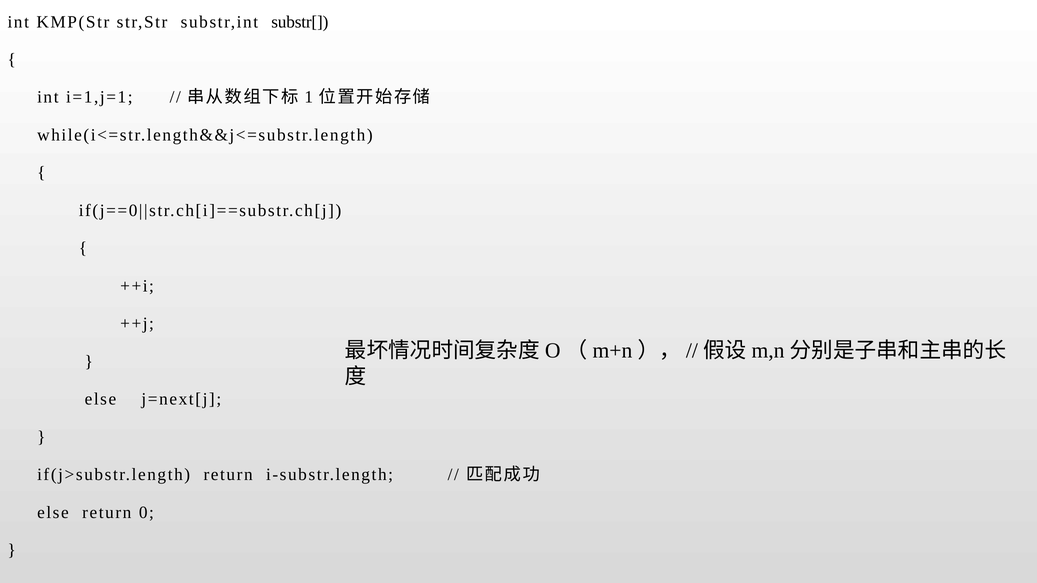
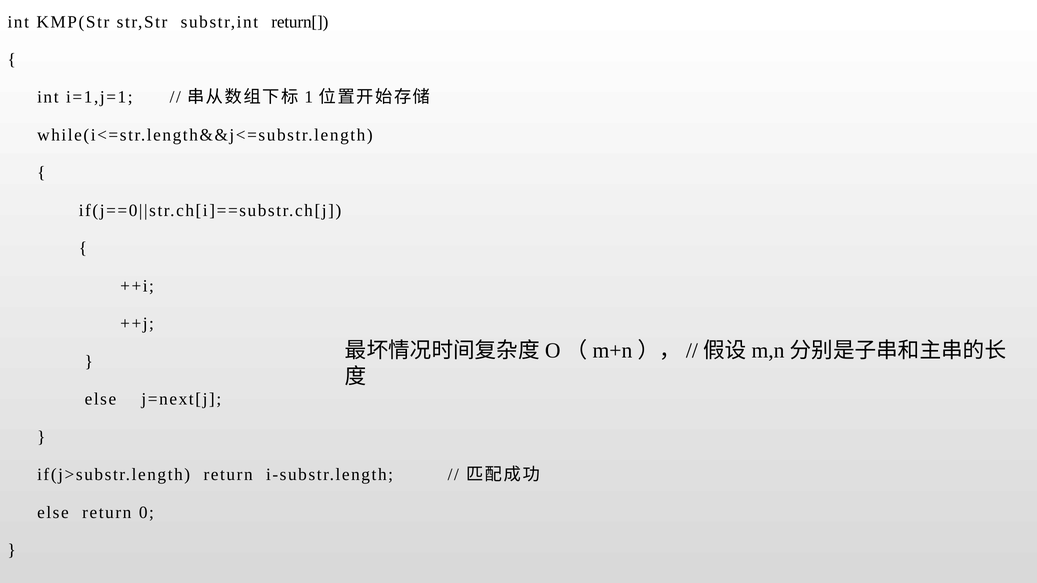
substr[: substr[ -> return[
